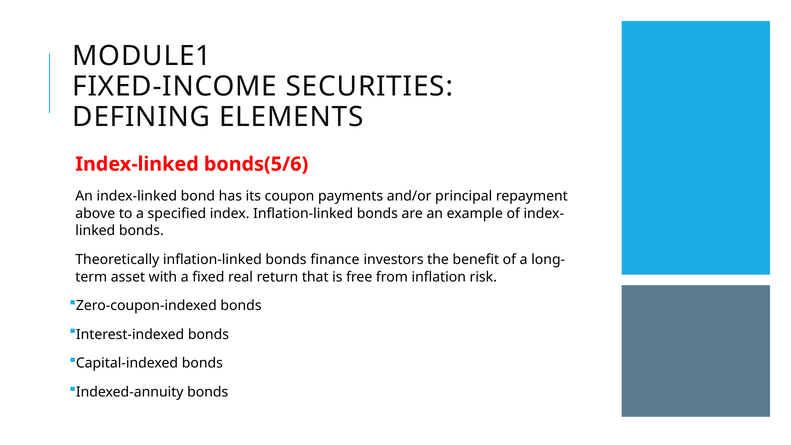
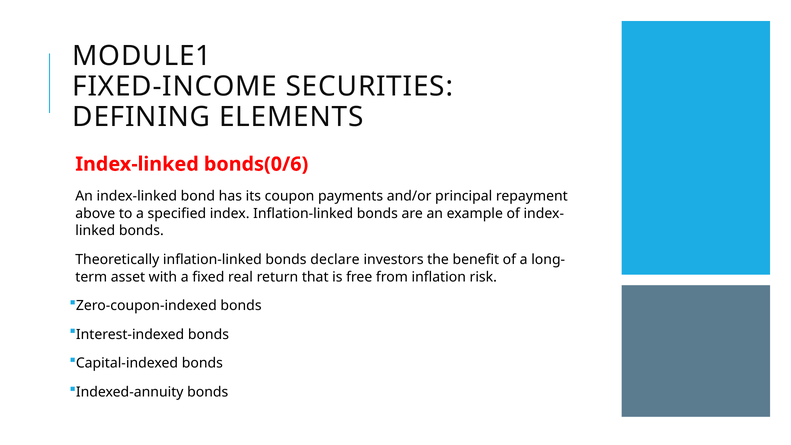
bonds(5/6: bonds(5/6 -> bonds(0/6
finance: finance -> declare
